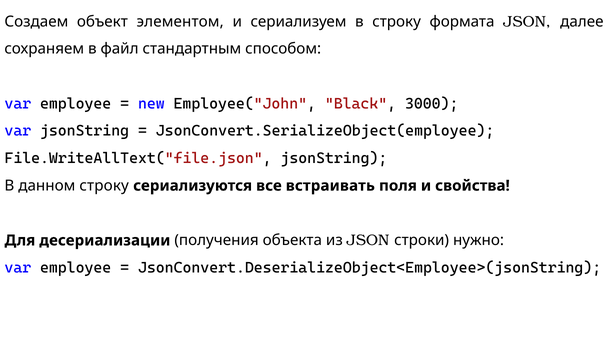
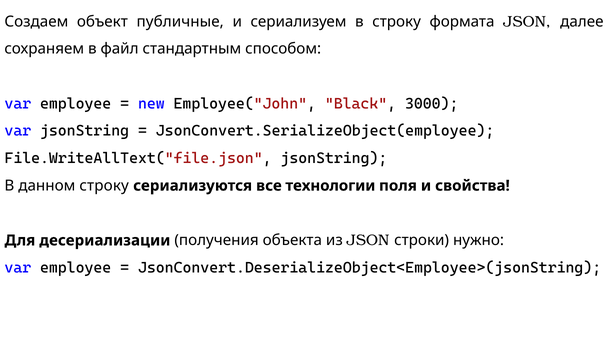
элементом: элементом -> публичные
встраивать: встраивать -> технологии
